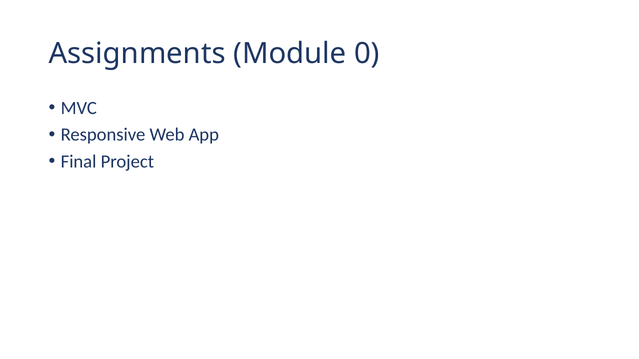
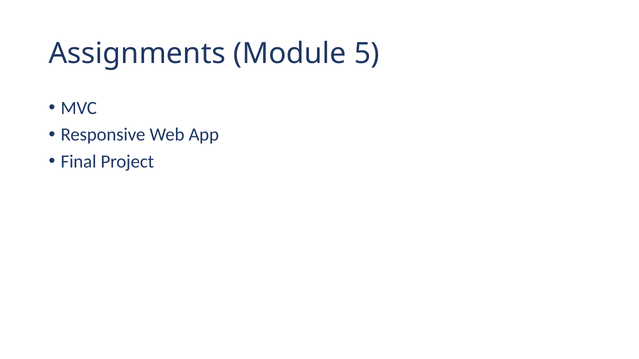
0: 0 -> 5
